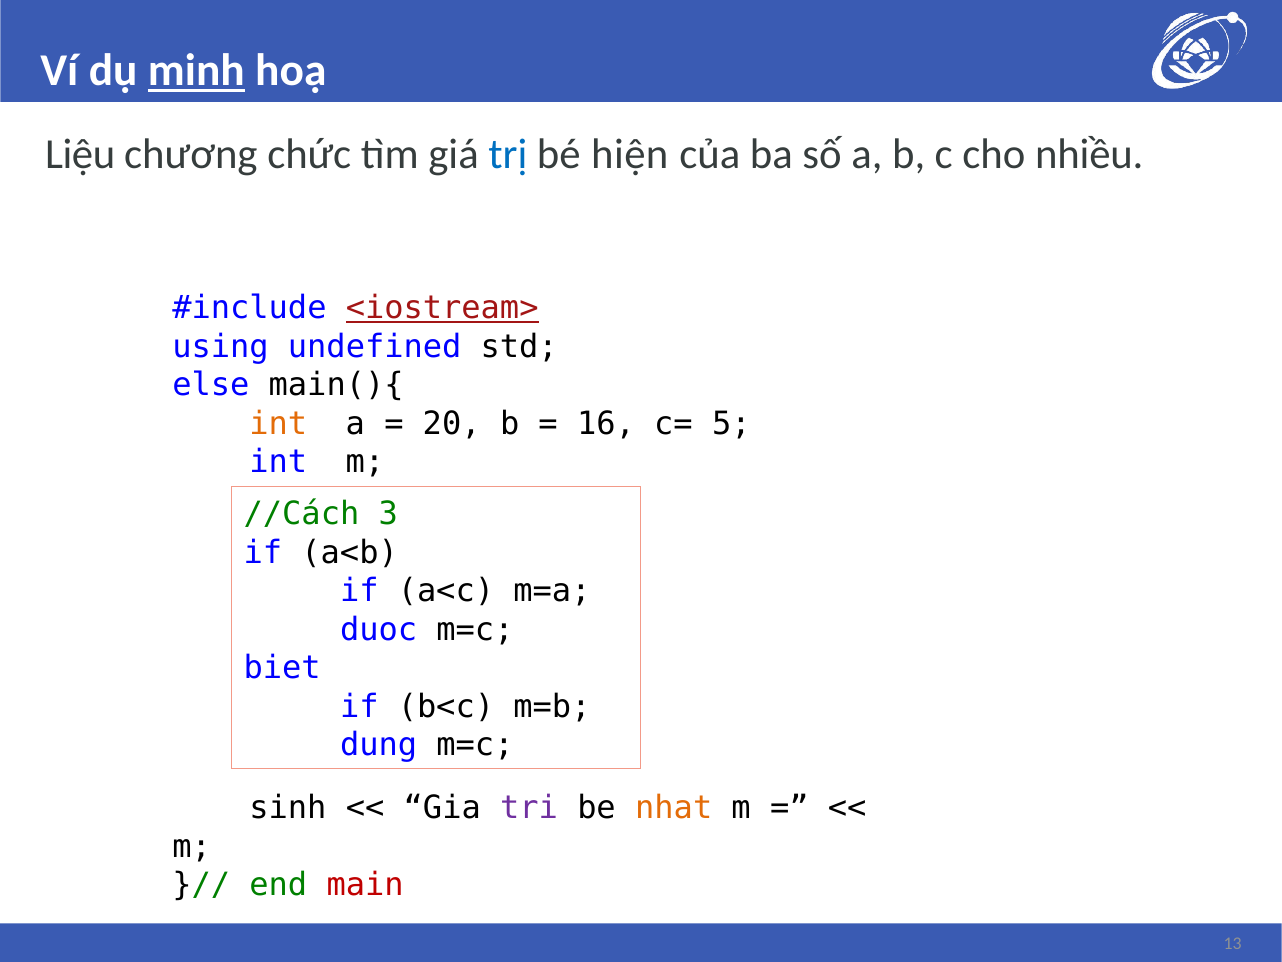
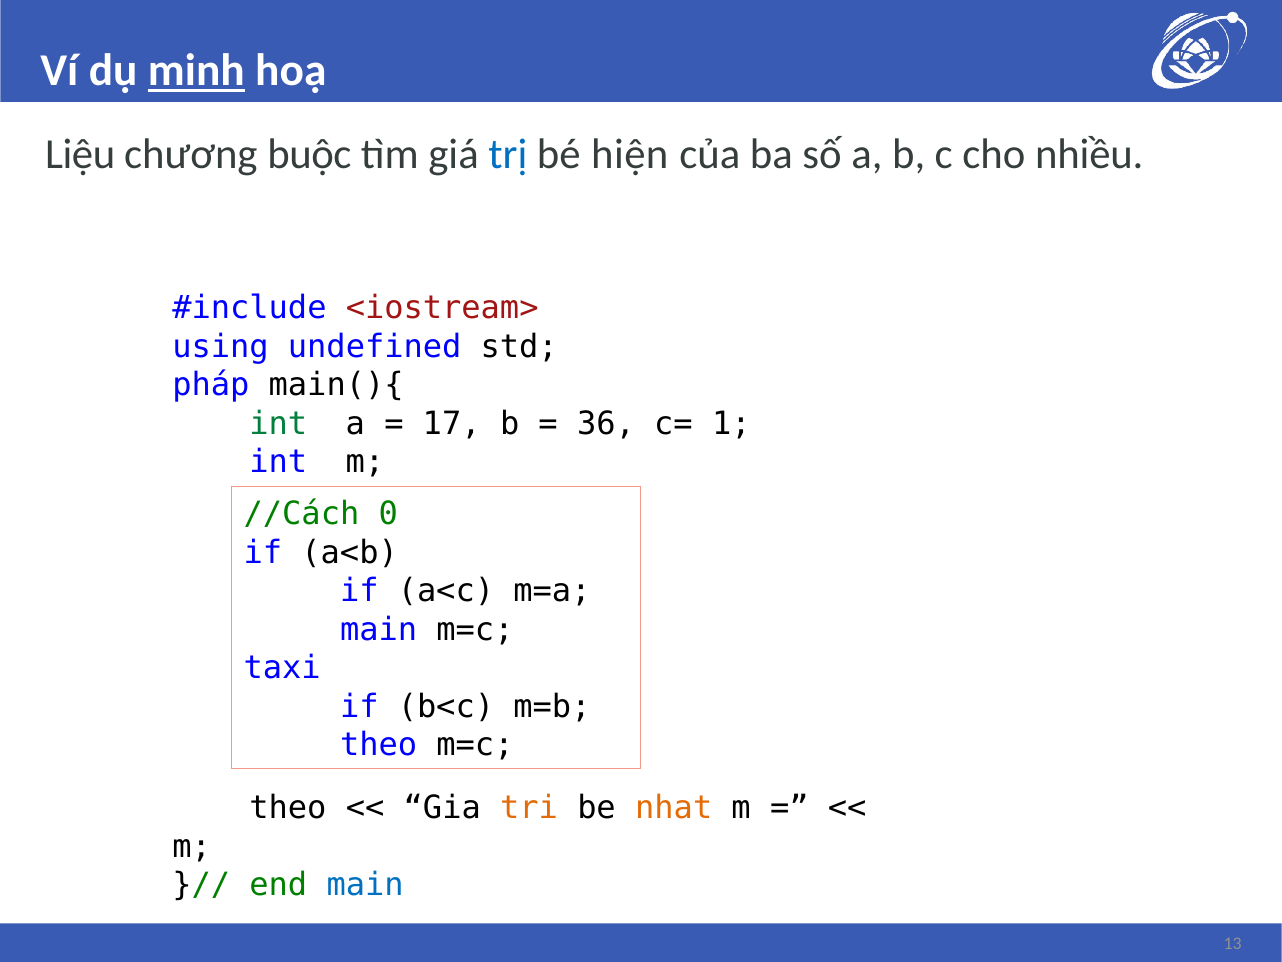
chức: chức -> buộc
<iostream> underline: present -> none
else: else -> pháp
int at (278, 423) colour: orange -> green
20: 20 -> 17
16: 16 -> 36
5: 5 -> 1
3: 3 -> 0
duoc at (379, 629): duoc -> main
biet: biet -> taxi
dung at (379, 745): dung -> theo
sinh at (288, 808): sinh -> theo
tri colour: purple -> orange
main at (365, 885) colour: red -> blue
